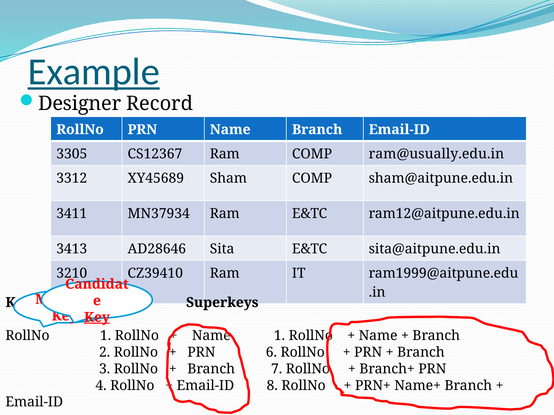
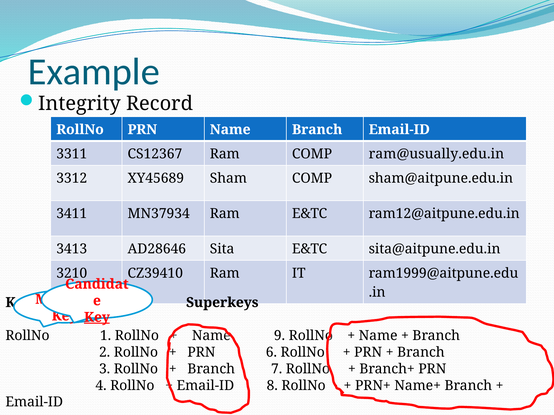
Example underline: present -> none
Designer: Designer -> Integrity
3305: 3305 -> 3311
1 at (280, 336): 1 -> 9
